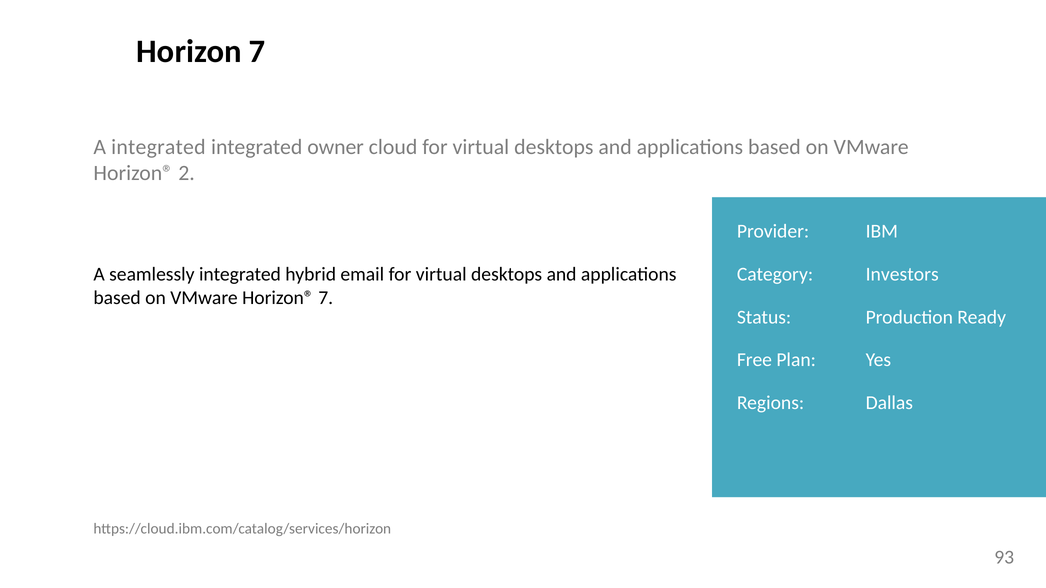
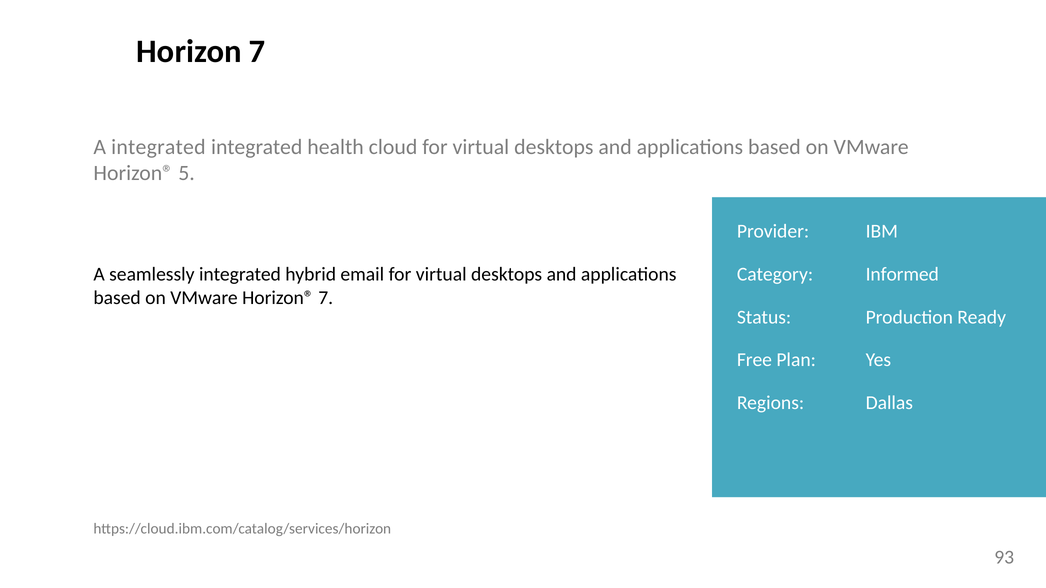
owner: owner -> health
2: 2 -> 5
Investors: Investors -> Informed
